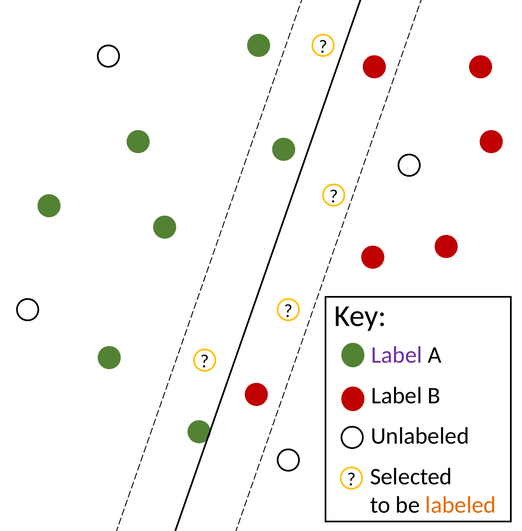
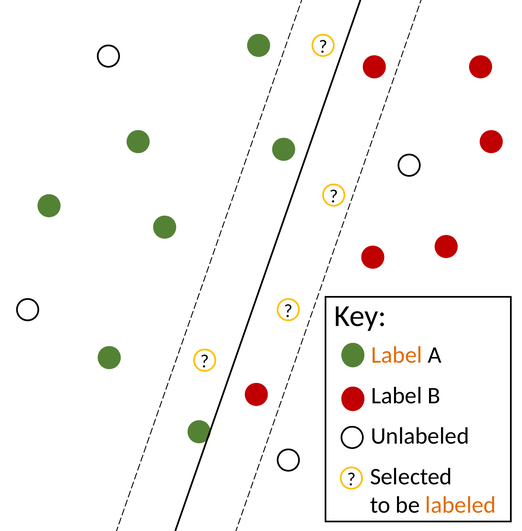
Label at (397, 355) colour: purple -> orange
